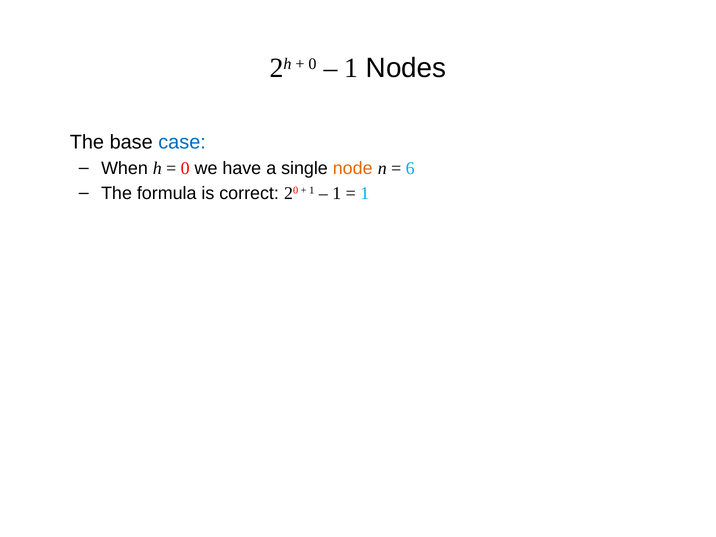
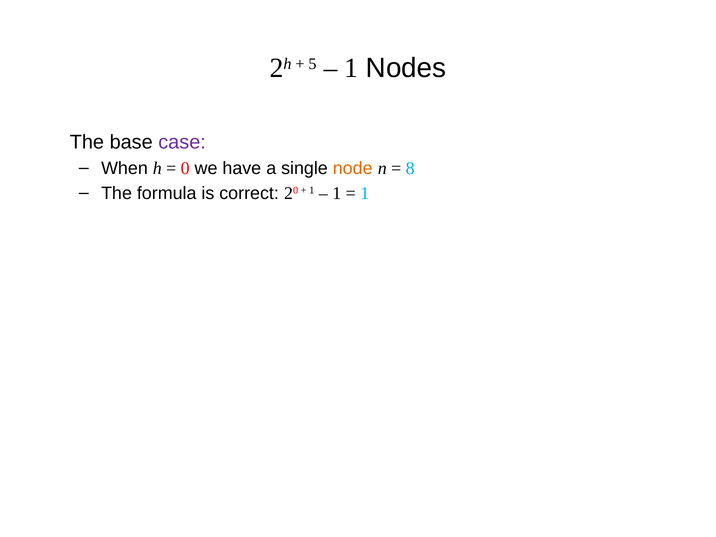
0 at (313, 64): 0 -> 5
case colour: blue -> purple
6: 6 -> 8
